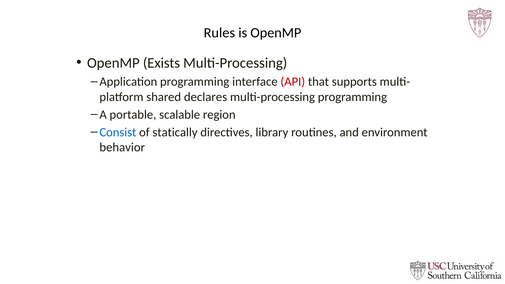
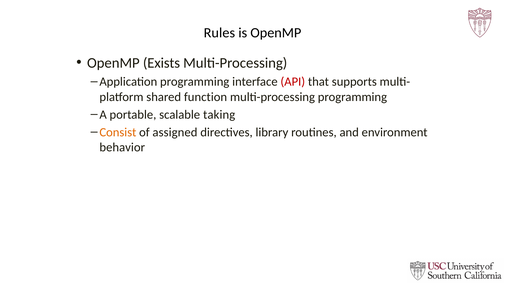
declares: declares -> function
region: region -> taking
Consist colour: blue -> orange
statically: statically -> assigned
